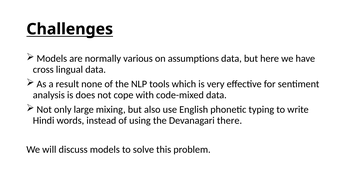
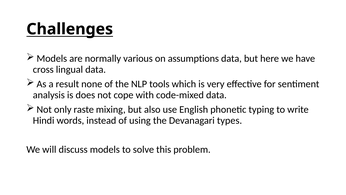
large: large -> raste
there: there -> types
